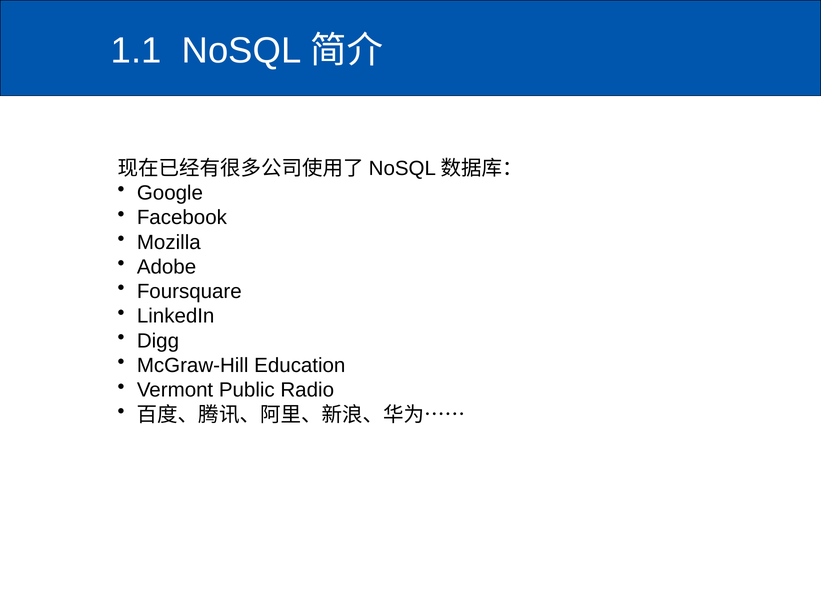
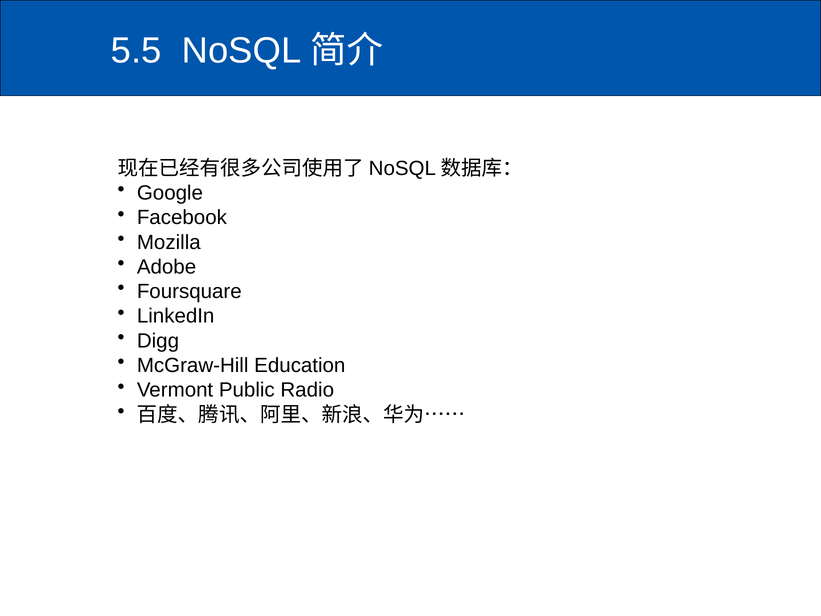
1.1: 1.1 -> 5.5
